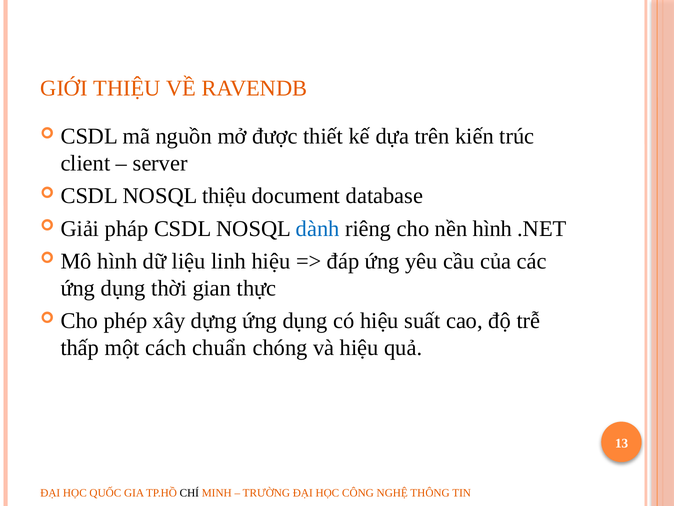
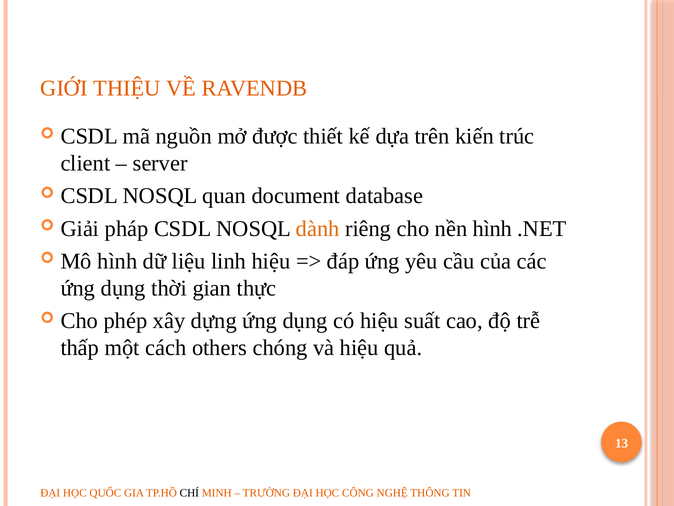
NOSQL thiệu: thiệu -> quan
dành colour: blue -> orange
chuẩn: chuẩn -> others
